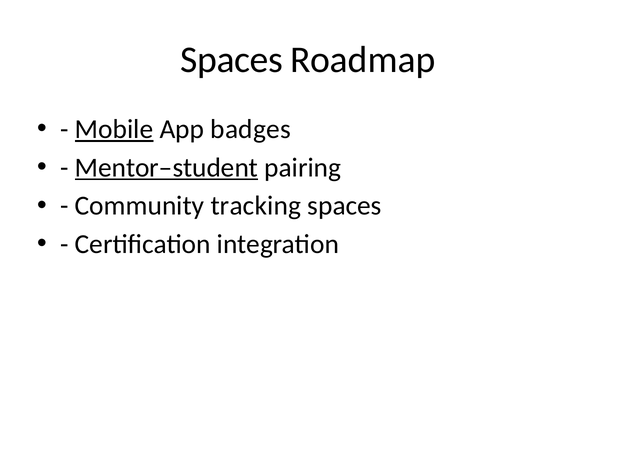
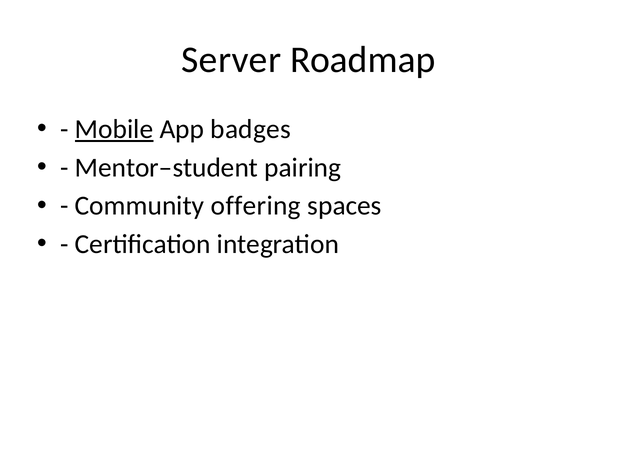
Spaces at (232, 60): Spaces -> Server
Mentor–student underline: present -> none
tracking: tracking -> offering
